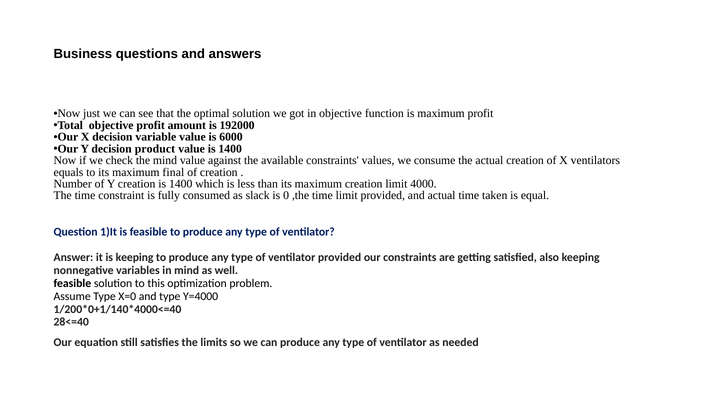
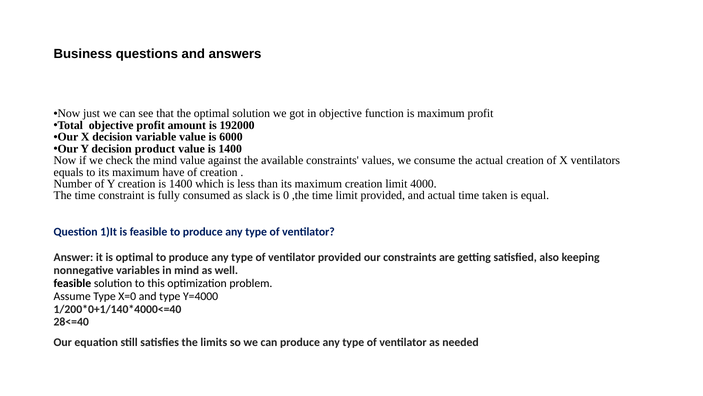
final: final -> have
is keeping: keeping -> optimal
